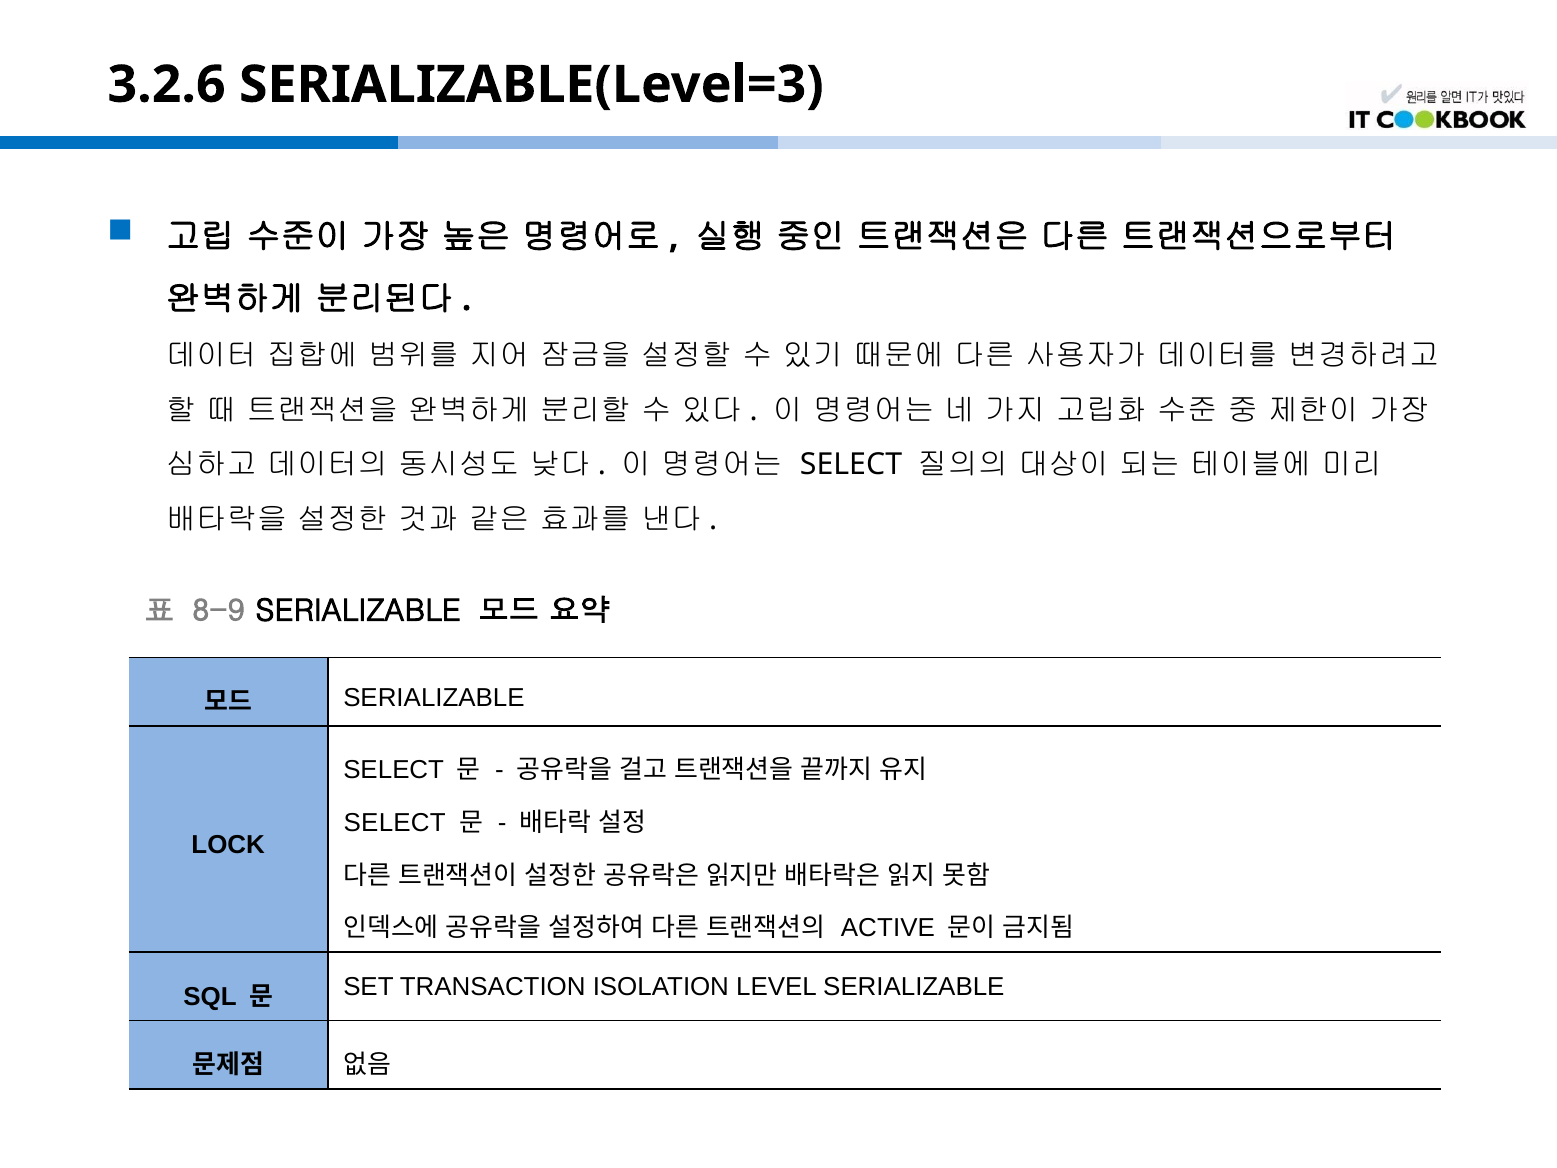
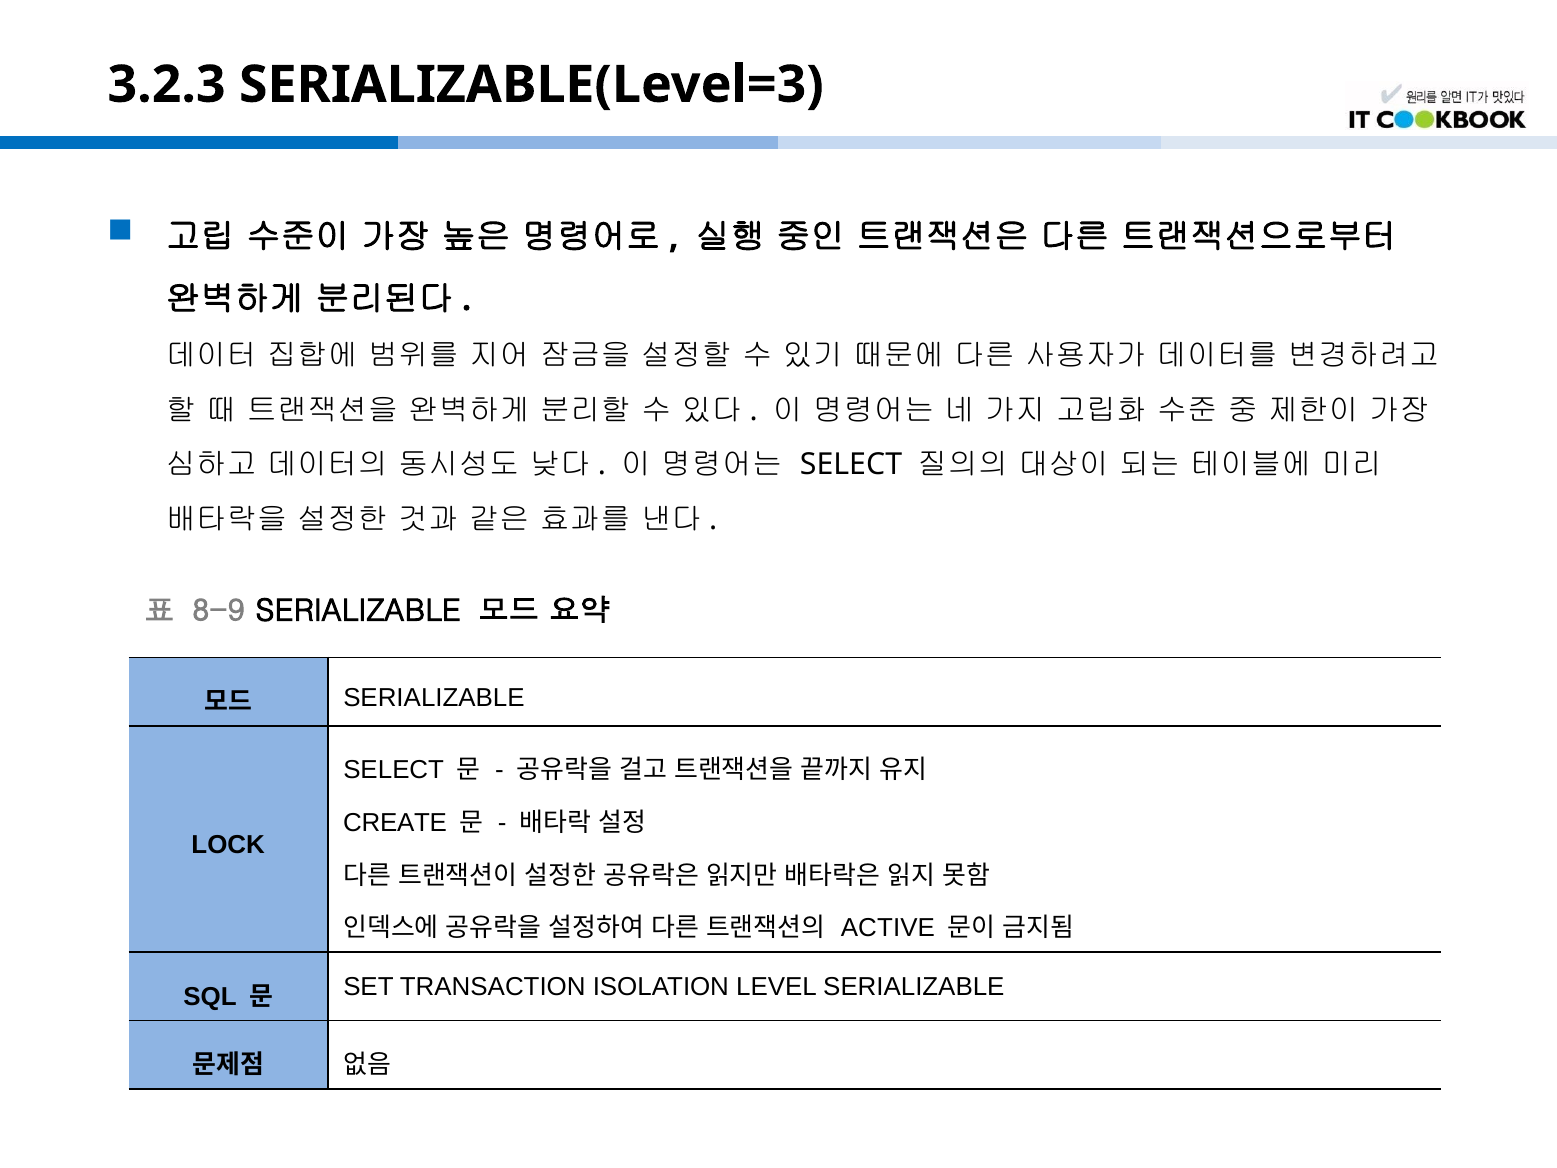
3.2.6: 3.2.6 -> 3.2.3
SELECT at (395, 823): SELECT -> CREATE
